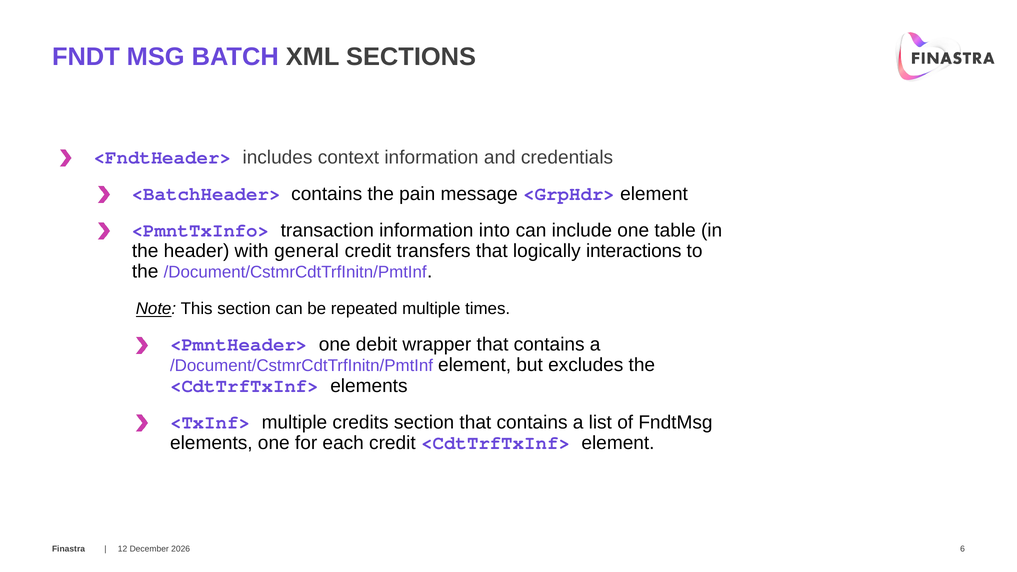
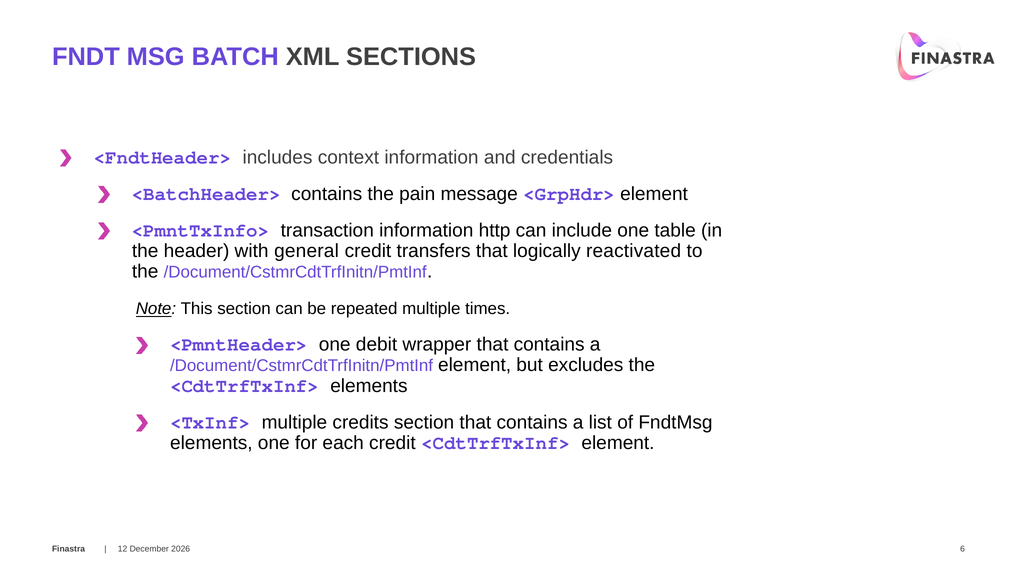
into: into -> http
interactions: interactions -> reactivated
